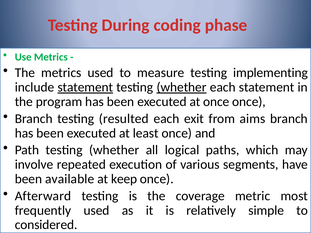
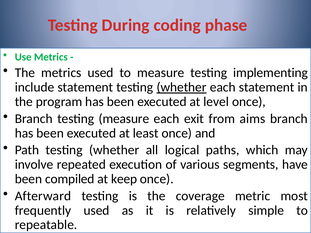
statement at (85, 87) underline: present -> none
at once: once -> level
testing resulted: resulted -> measure
available: available -> compiled
considered: considered -> repeatable
